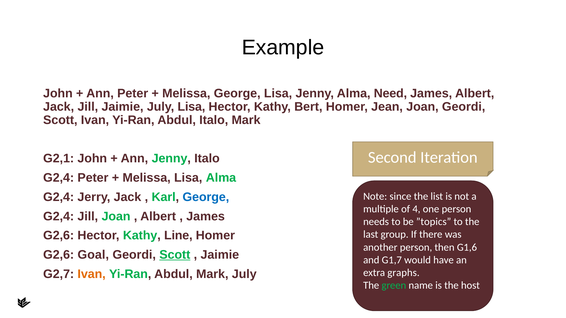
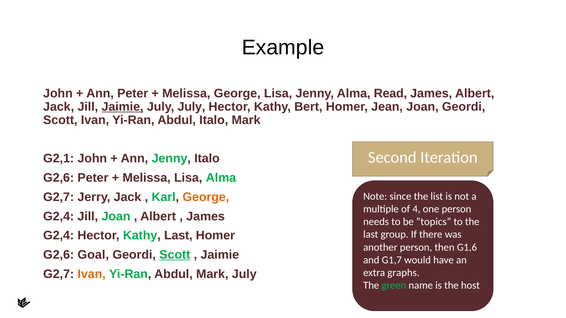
Need: Need -> Read
Jaimie at (123, 107) underline: none -> present
July Lisa: Lisa -> July
G2,4 at (59, 178): G2,4 -> G2,6
G2,4 at (59, 197): G2,4 -> G2,7
George at (206, 197) colour: blue -> orange
G2,6 at (59, 236): G2,6 -> G2,4
Kathy Line: Line -> Last
